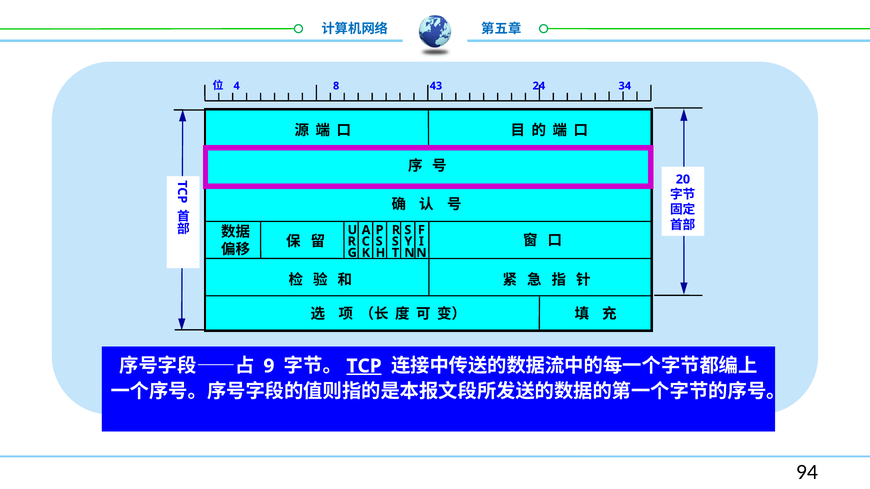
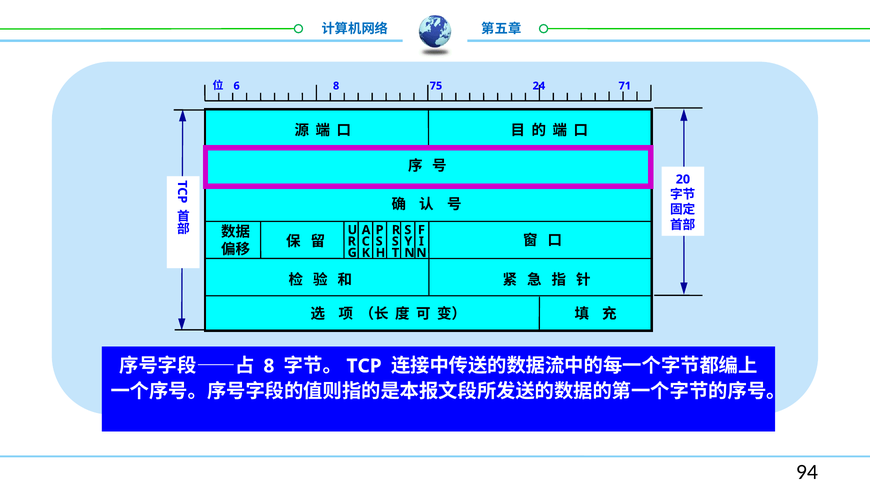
4: 4 -> 6
43: 43 -> 75
34: 34 -> 71
9 at (269, 366): 9 -> 8
TCP underline: present -> none
